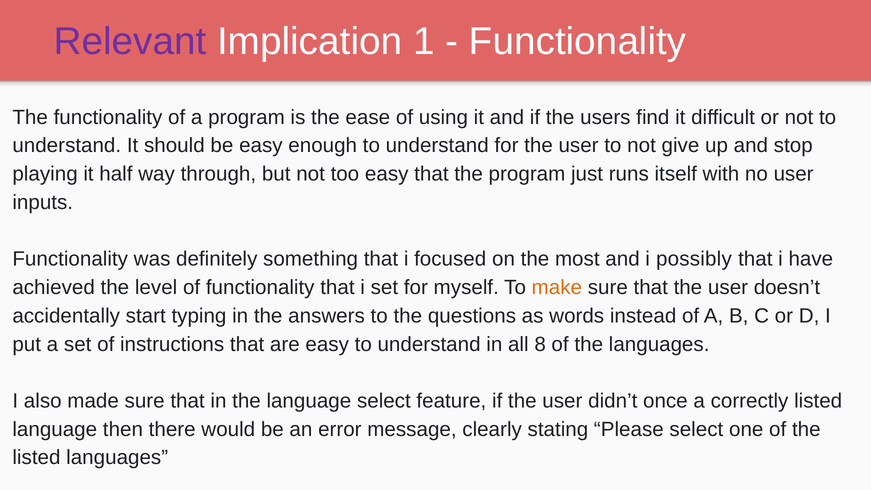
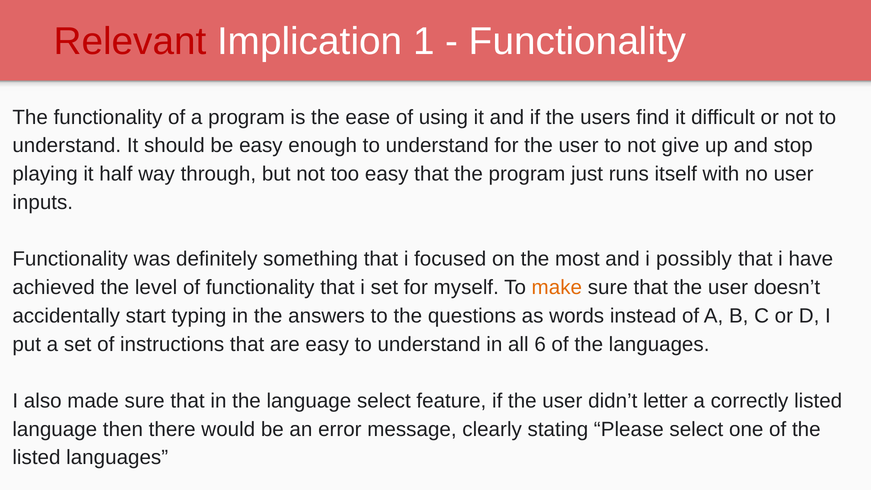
Relevant colour: purple -> red
8: 8 -> 6
once: once -> letter
